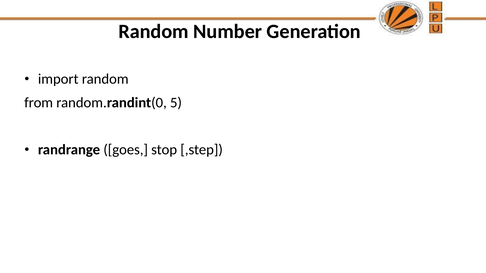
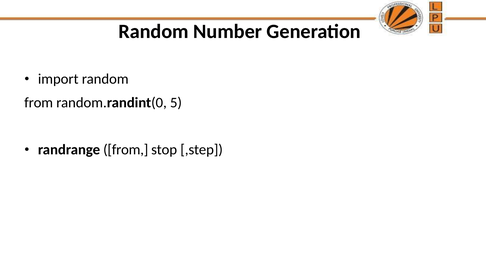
randrange goes: goes -> from
